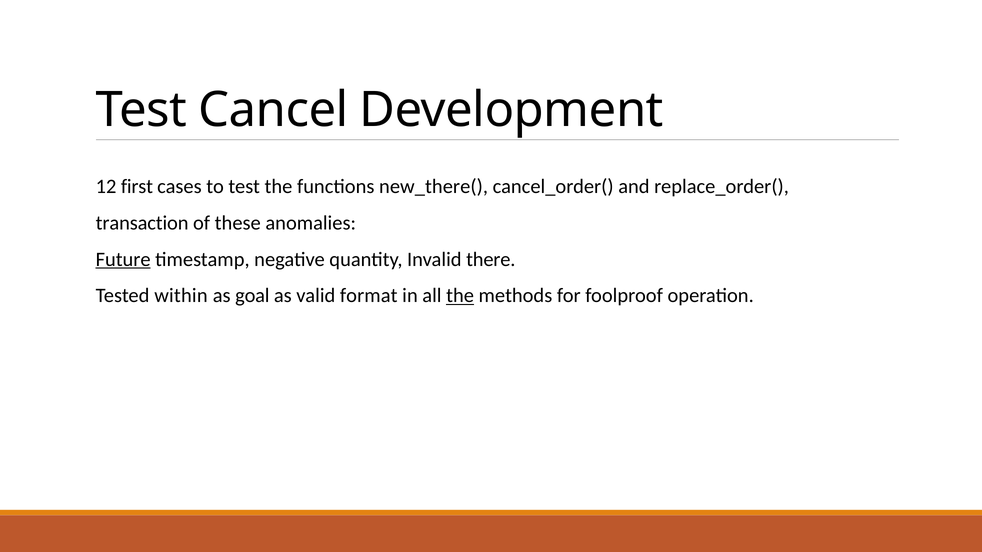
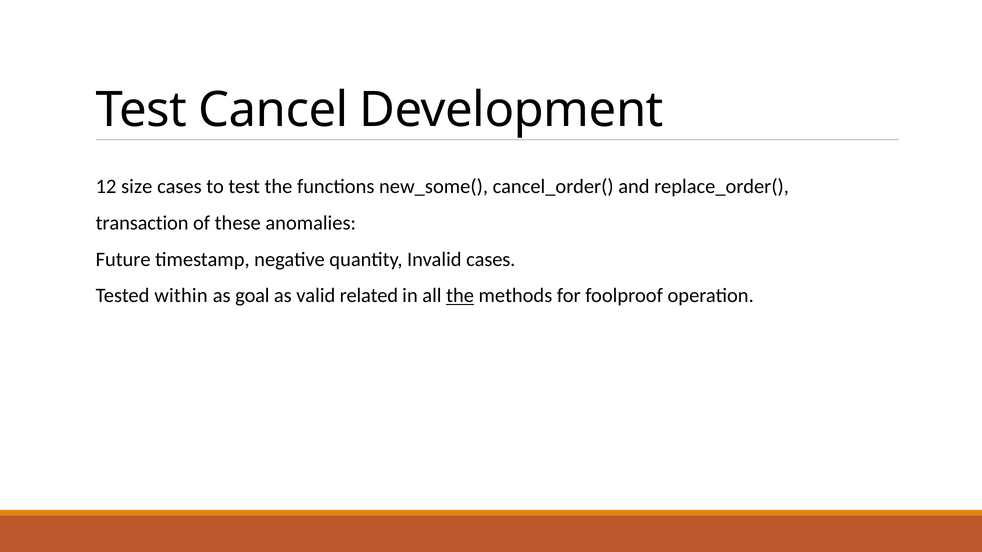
first: first -> size
new_there(: new_there( -> new_some(
Future underline: present -> none
Invalid there: there -> cases
format: format -> related
